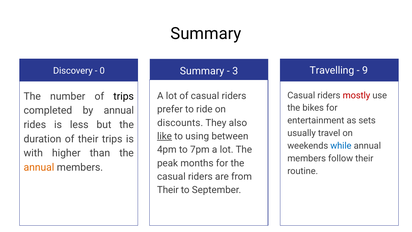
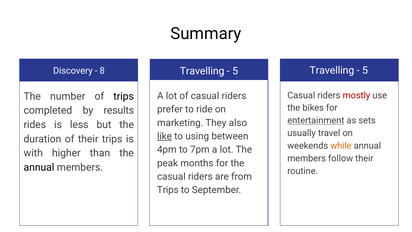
9 at (365, 70): 9 -> 5
Summary at (202, 71): Summary -> Travelling
3 at (235, 71): 3 -> 5
0: 0 -> 8
by annual: annual -> results
entertainment underline: none -> present
discounts: discounts -> marketing
while colour: blue -> orange
annual at (39, 167) colour: orange -> black
Their at (168, 190): Their -> Trips
